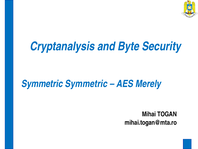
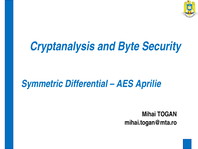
Symmetric Symmetric: Symmetric -> Differential
Merely: Merely -> Aprilie
